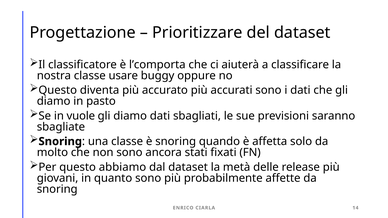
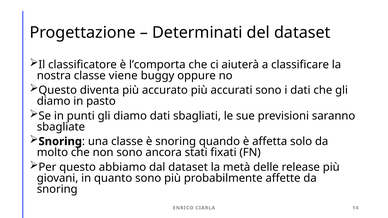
Prioritizzare: Prioritizzare -> Determinati
usare: usare -> viene
vuole: vuole -> punti
